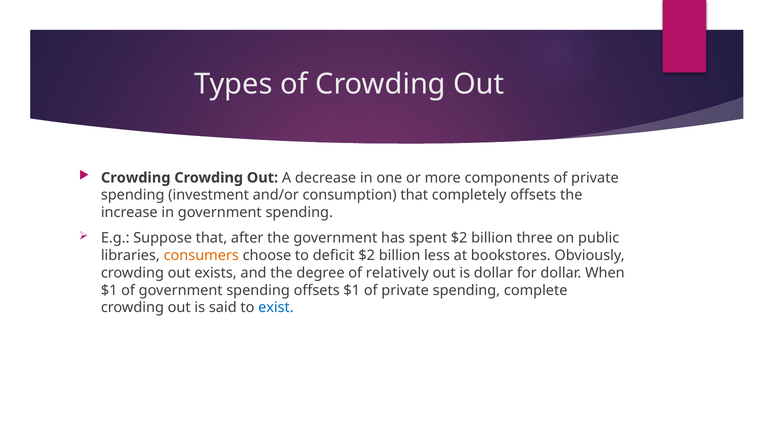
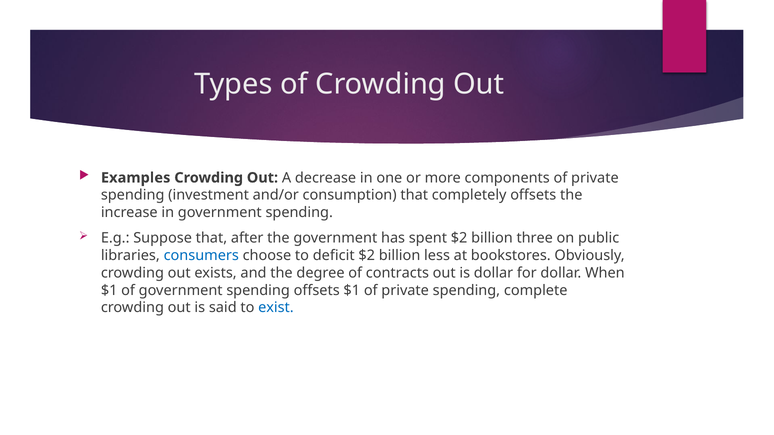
Crowding at (136, 178): Crowding -> Examples
consumers colour: orange -> blue
relatively: relatively -> contracts
